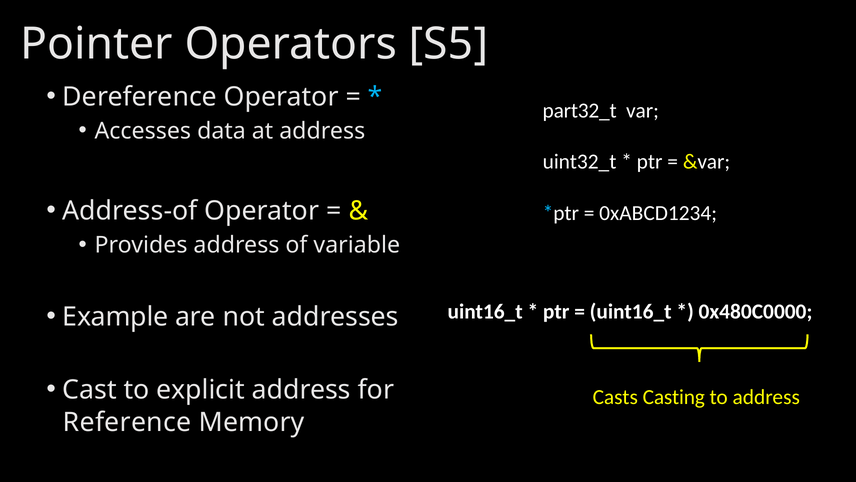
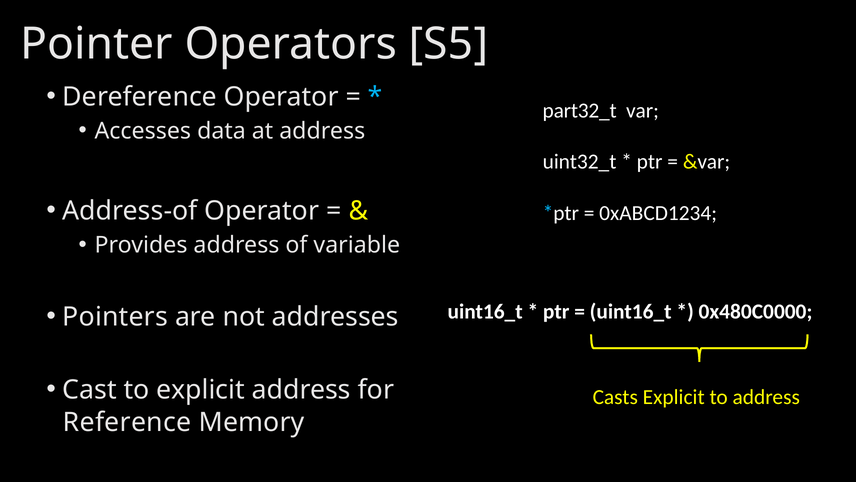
Example: Example -> Pointers
Casts Casting: Casting -> Explicit
